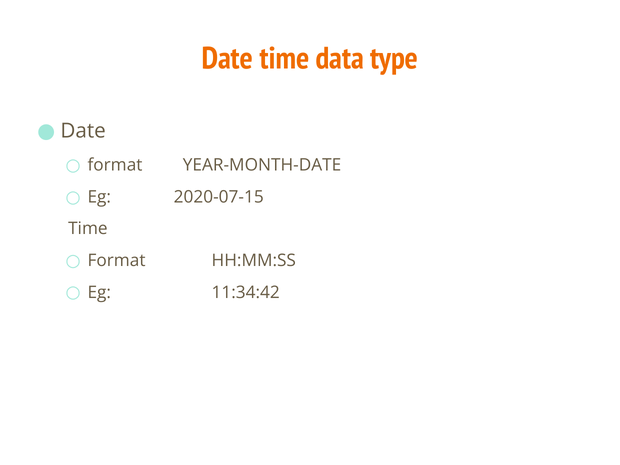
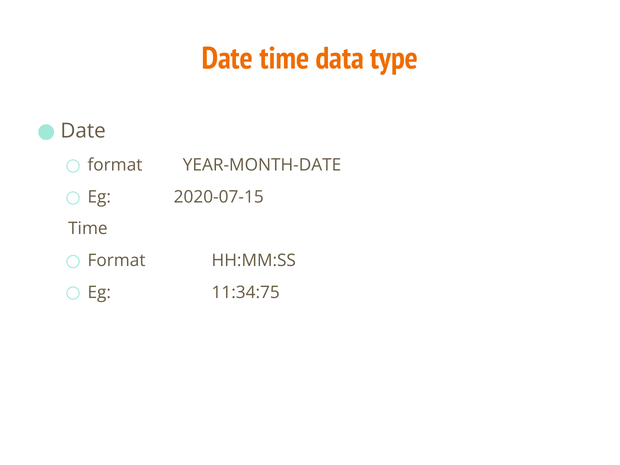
11:34:42: 11:34:42 -> 11:34:75
